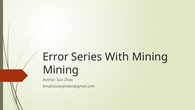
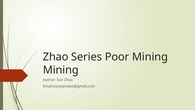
Error at (56, 57): Error -> Zhao
With: With -> Poor
